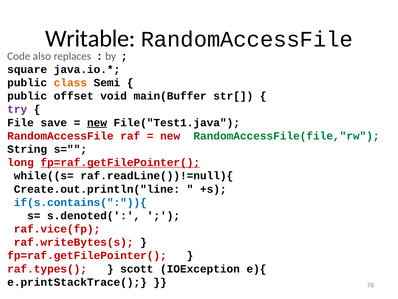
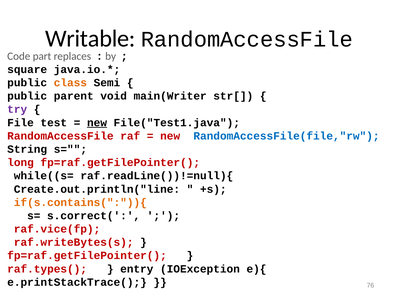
also: also -> part
offset: offset -> parent
main(Buffer: main(Buffer -> main(Writer
save: save -> test
RandomAccessFile(file,"rw colour: green -> blue
fp=raf.getFilePointer( at (120, 162) underline: present -> none
if(s.contains(":")){ colour: blue -> orange
s.denoted(: s.denoted( -> s.correct(
scott: scott -> entry
